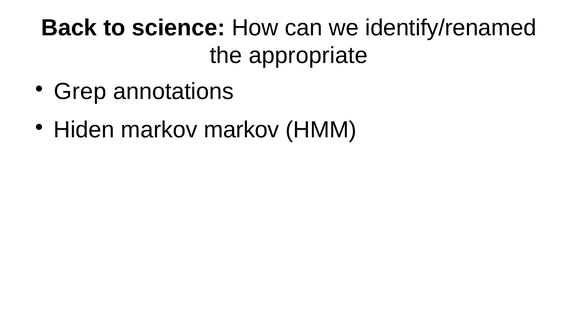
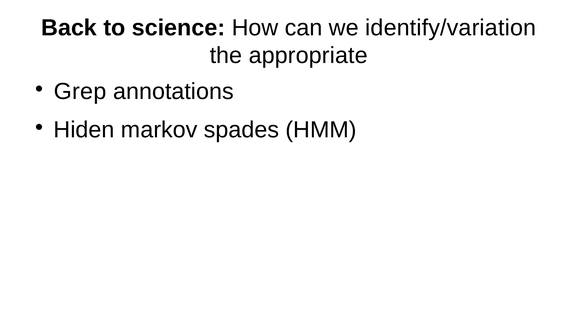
identify/renamed: identify/renamed -> identify/variation
markov markov: markov -> spades
